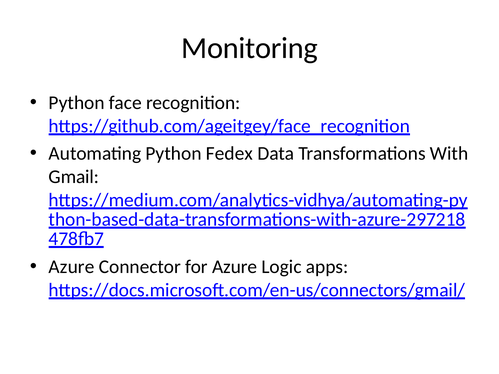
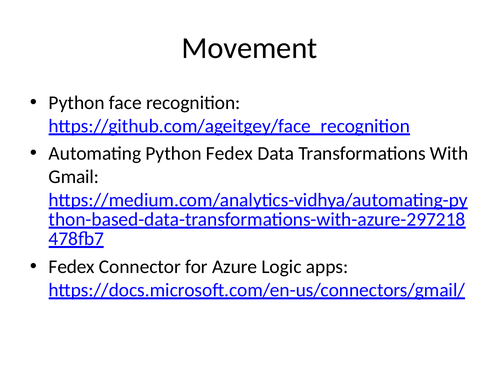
Monitoring: Monitoring -> Movement
Azure at (72, 267): Azure -> Fedex
